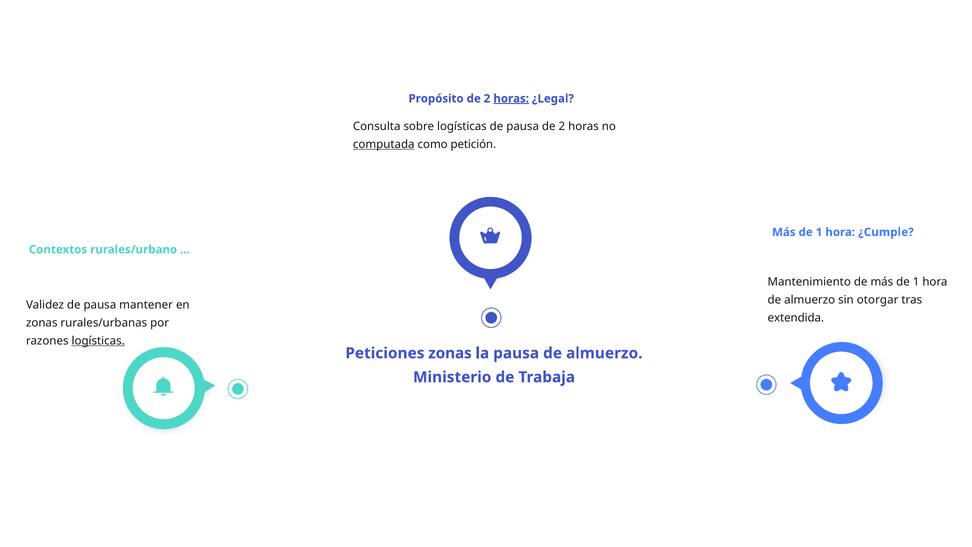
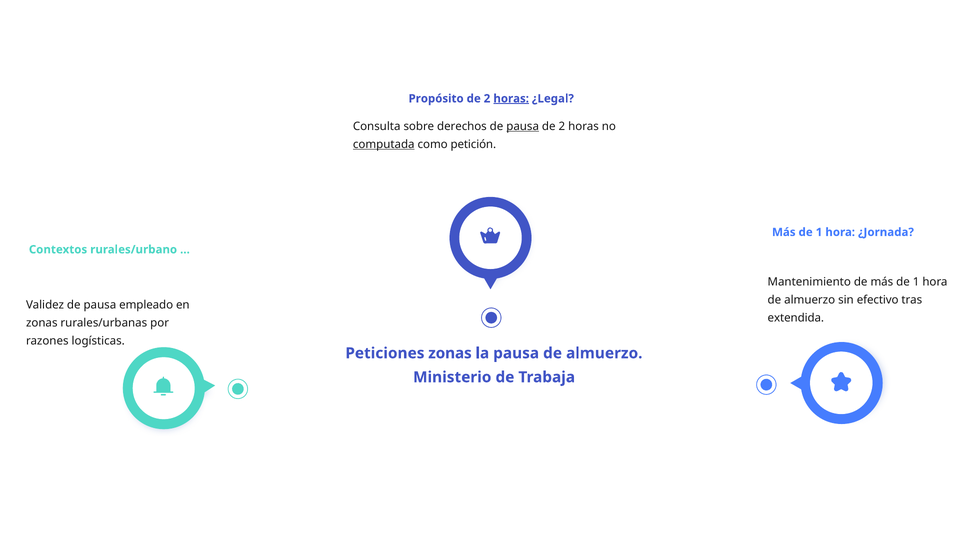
sobre logísticas: logísticas -> derechos
pausa at (523, 126) underline: none -> present
¿Cumple: ¿Cumple -> ¿Jornada
otorgar: otorgar -> efectivo
mantener: mantener -> empleado
logísticas at (98, 341) underline: present -> none
